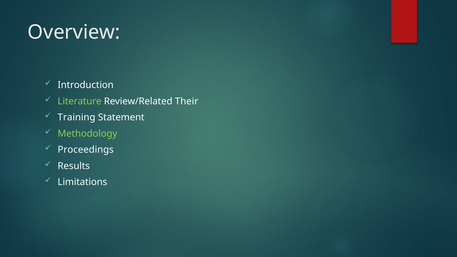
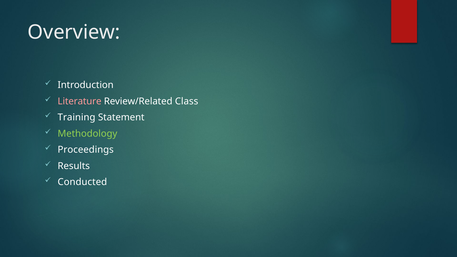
Literature colour: light green -> pink
Their: Their -> Class
Limitations: Limitations -> Conducted
